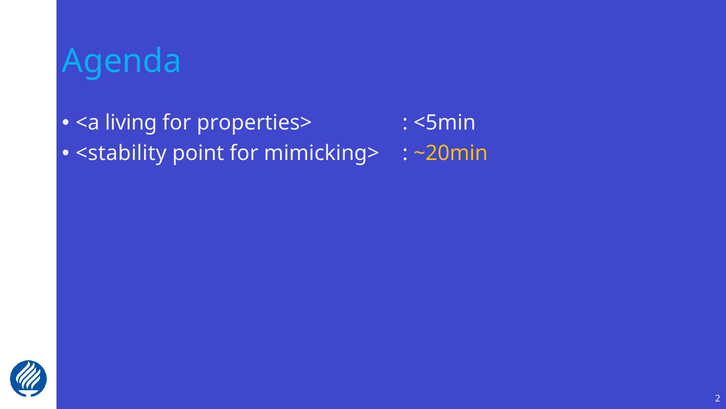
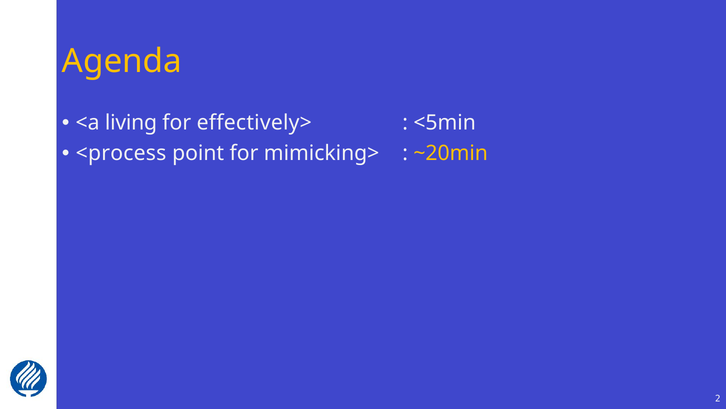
Agenda colour: light blue -> yellow
properties>: properties> -> effectively>
<stability: <stability -> <process
